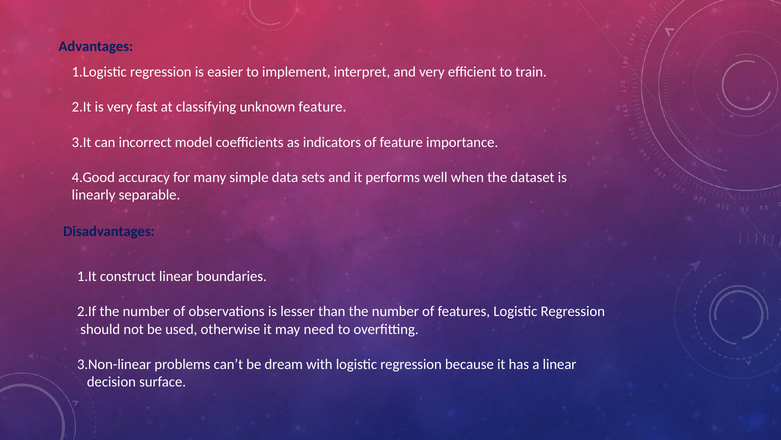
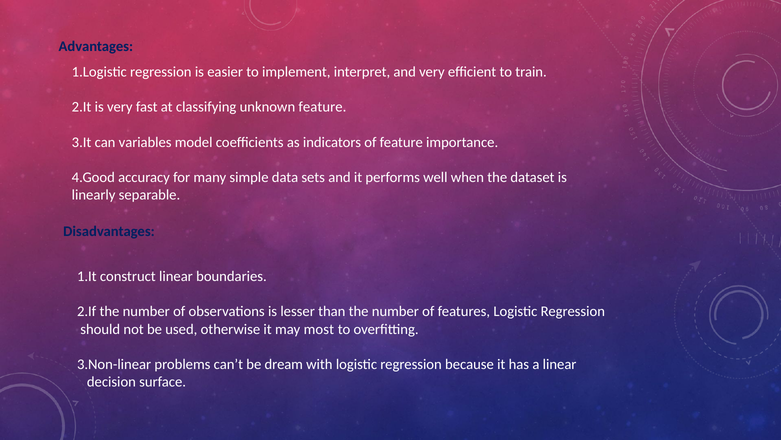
incorrect: incorrect -> variables
need: need -> most
